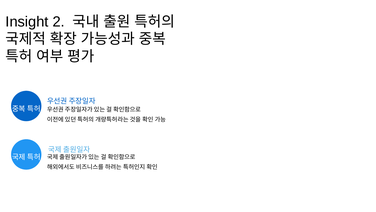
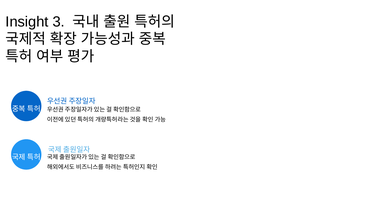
2: 2 -> 3
